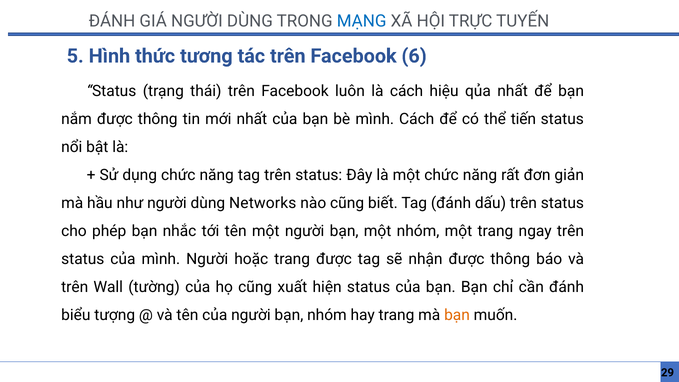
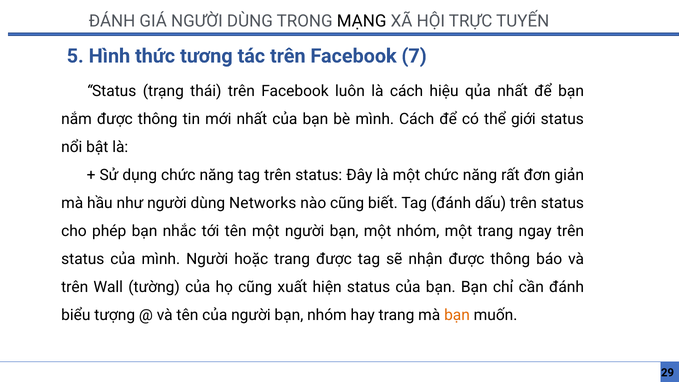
MẠNG colour: blue -> black
6: 6 -> 7
tiến: tiến -> giới
